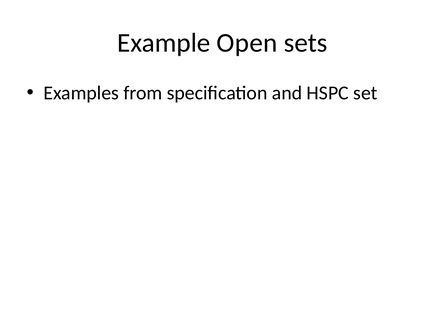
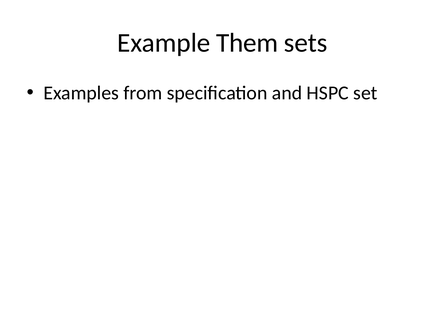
Open: Open -> Them
